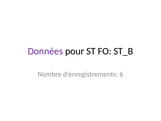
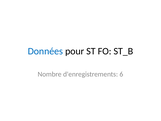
Données colour: purple -> blue
